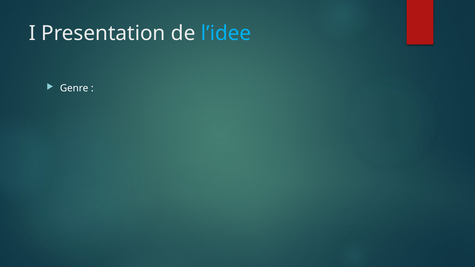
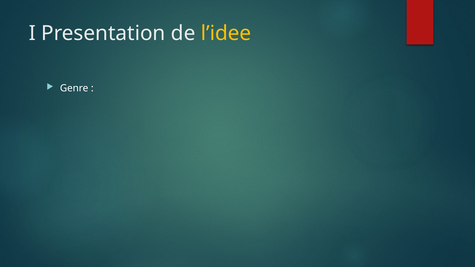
l’idee colour: light blue -> yellow
